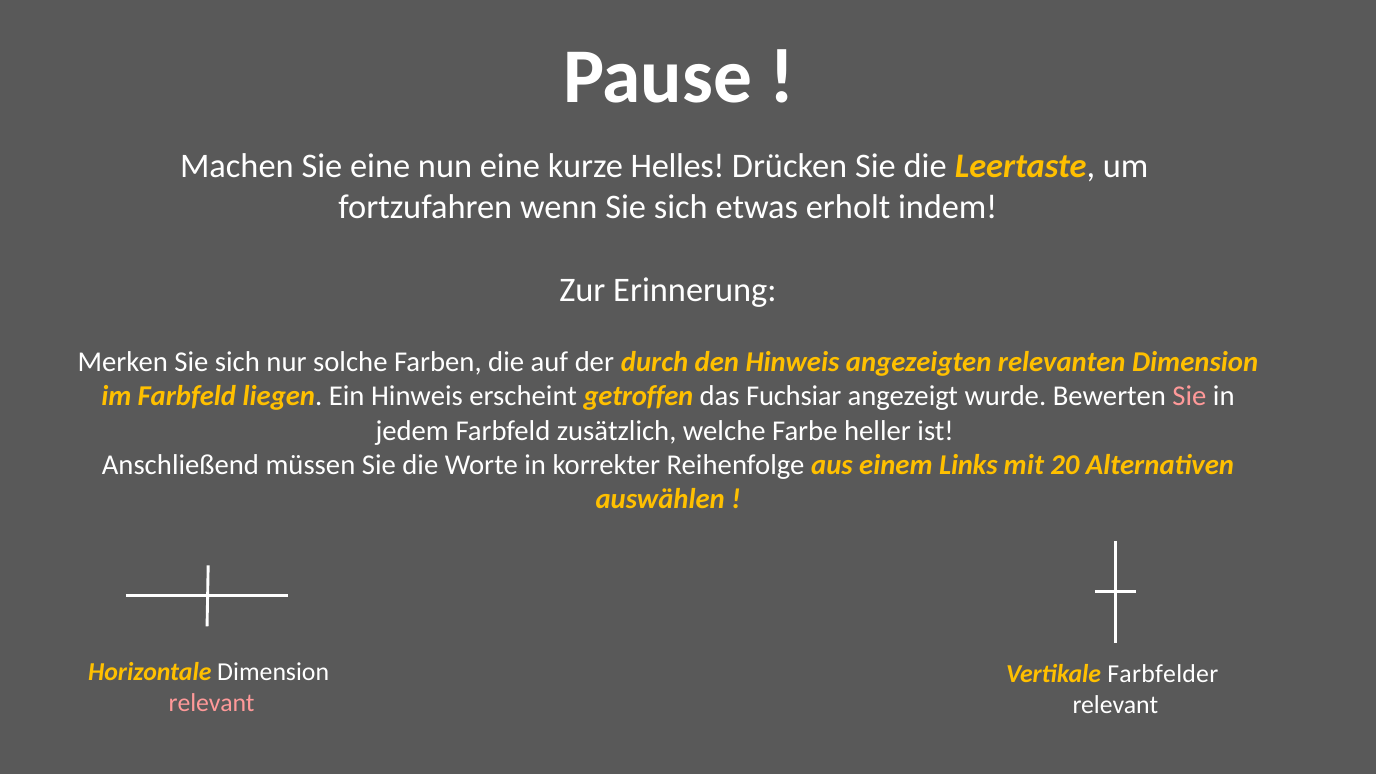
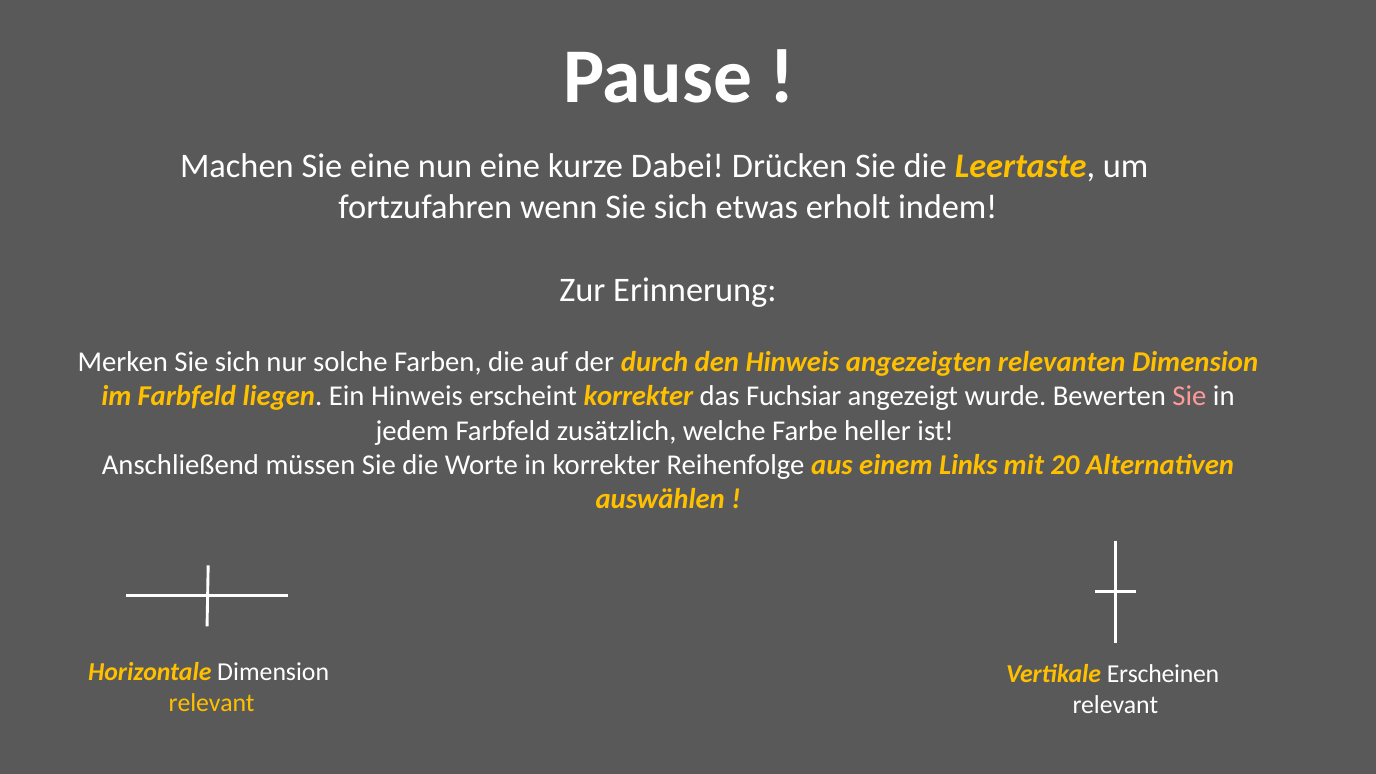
Helles: Helles -> Dabei
erscheint getroffen: getroffen -> korrekter
Farbfelder: Farbfelder -> Erscheinen
relevant at (212, 703) colour: pink -> yellow
